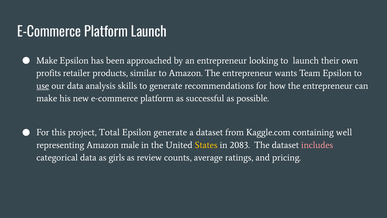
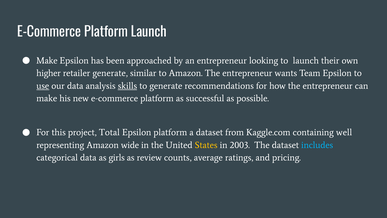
profits: profits -> higher
retailer products: products -> generate
skills underline: none -> present
Epsilon generate: generate -> platform
male: male -> wide
2083: 2083 -> 2003
includes colour: pink -> light blue
